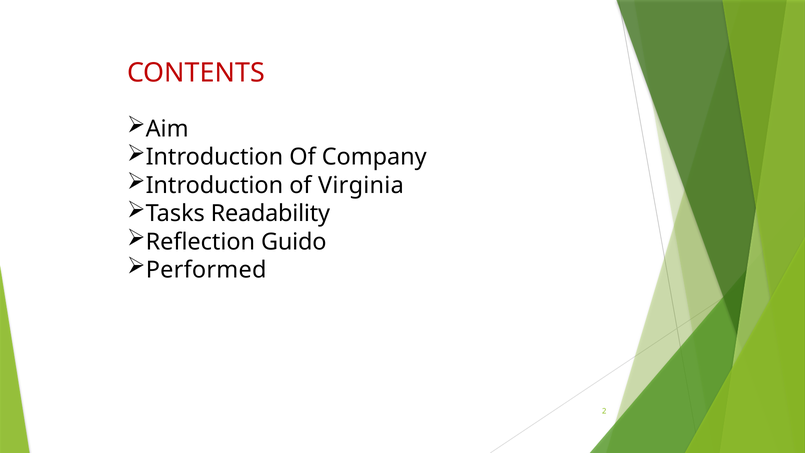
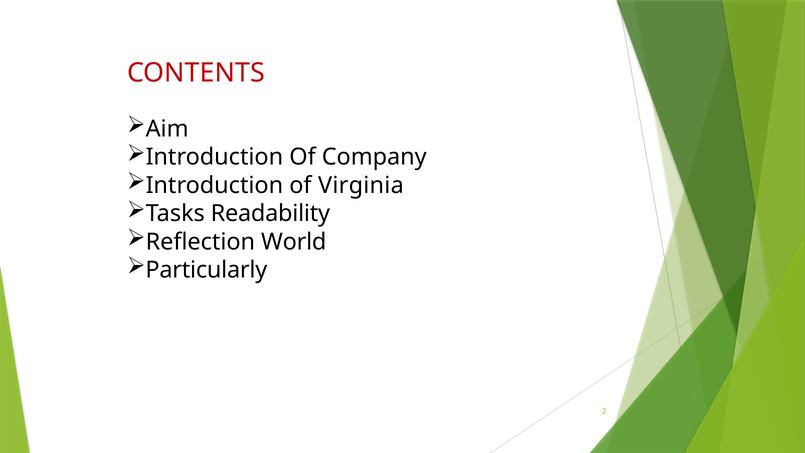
Guido: Guido -> World
Performed: Performed -> Particularly
